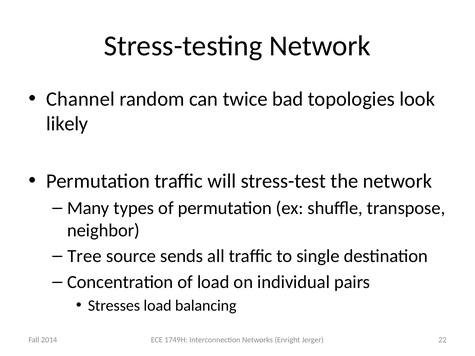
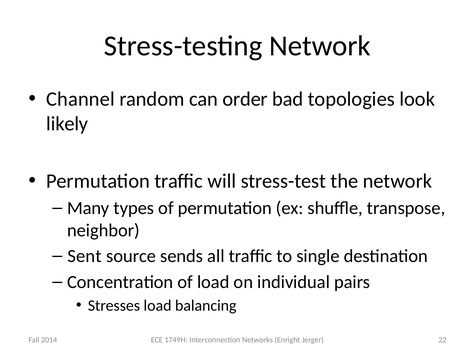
twice: twice -> order
Tree: Tree -> Sent
